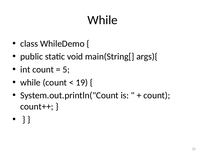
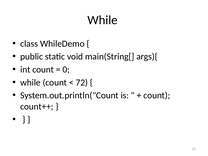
5: 5 -> 0
19: 19 -> 72
